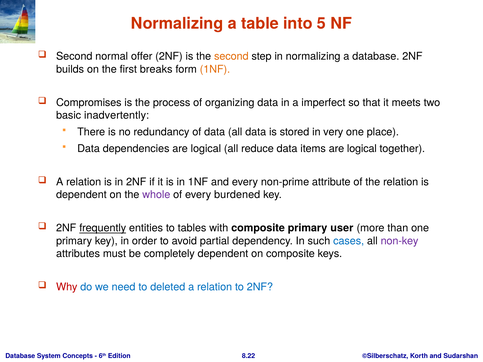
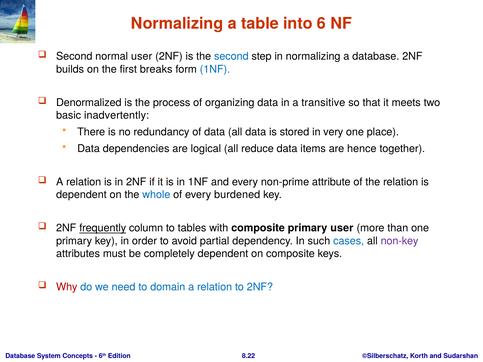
5: 5 -> 6
normal offer: offer -> user
second at (231, 56) colour: orange -> blue
1NF at (215, 69) colour: orange -> blue
Compromises: Compromises -> Denormalized
imperfect: imperfect -> transitive
items are logical: logical -> hence
whole colour: purple -> blue
entities: entities -> column
deleted: deleted -> domain
